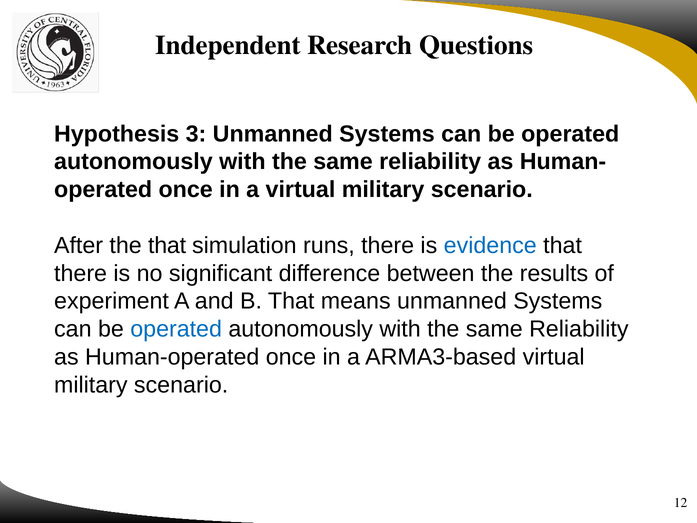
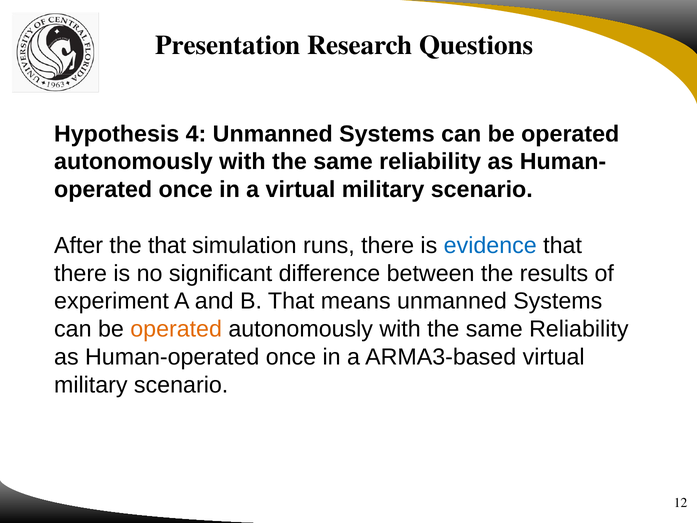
Independent: Independent -> Presentation
3: 3 -> 4
operated at (176, 329) colour: blue -> orange
